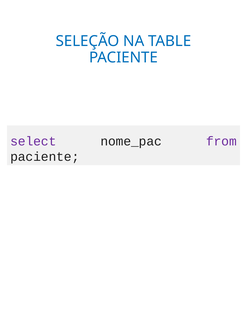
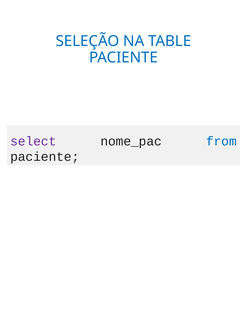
from colour: purple -> blue
